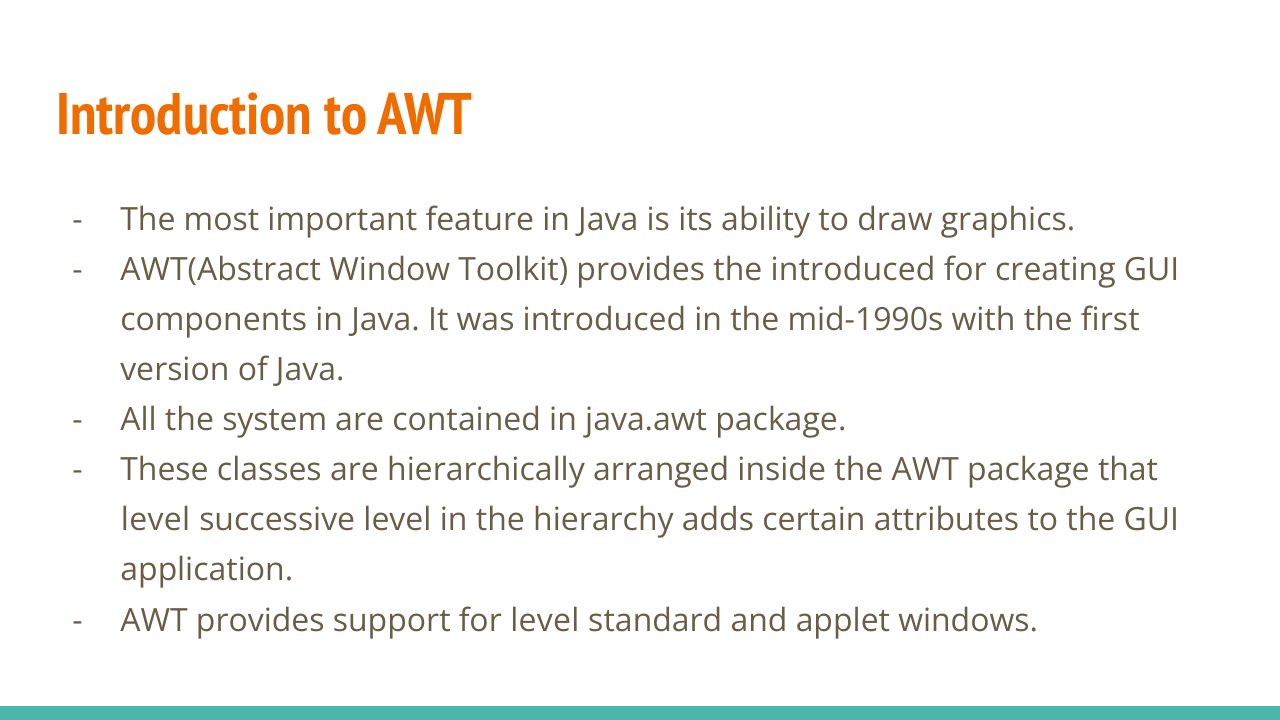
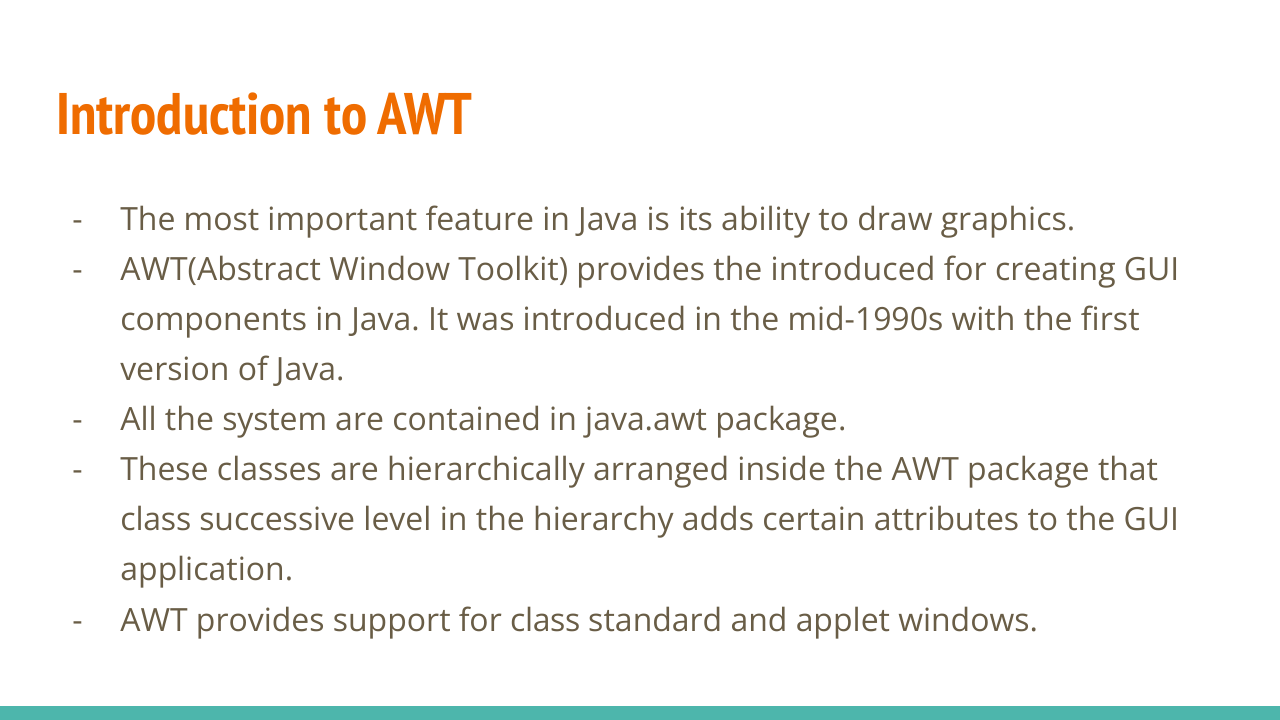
level at (156, 520): level -> class
for level: level -> class
